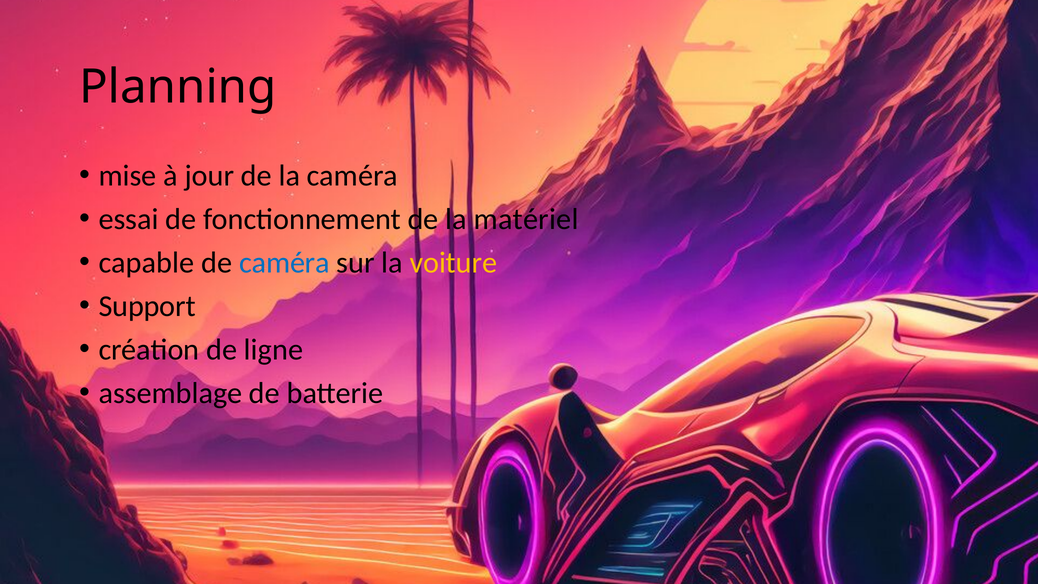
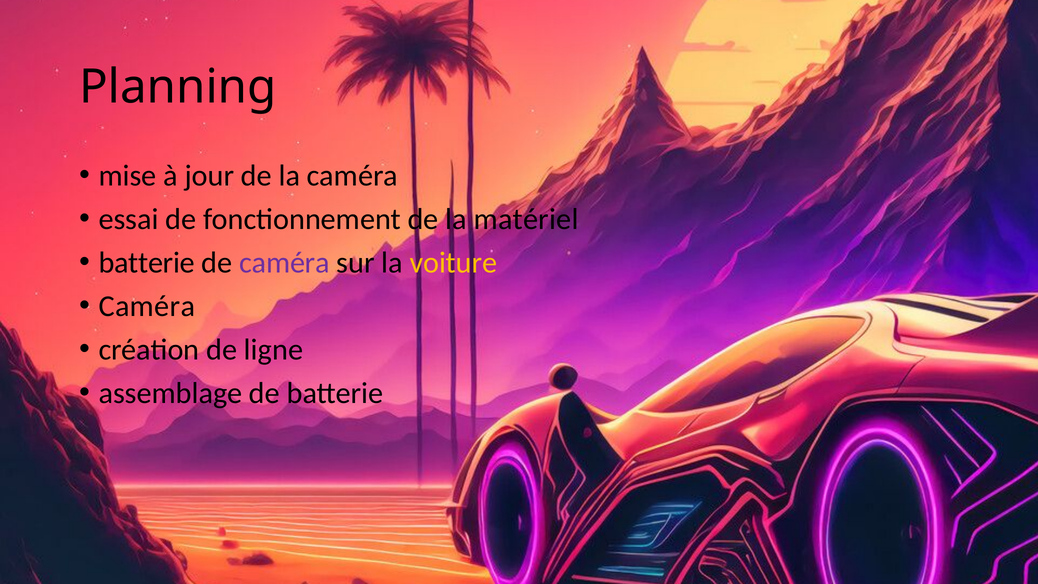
capable at (147, 263): capable -> batterie
caméra at (284, 263) colour: blue -> purple
Support at (147, 306): Support -> Caméra
